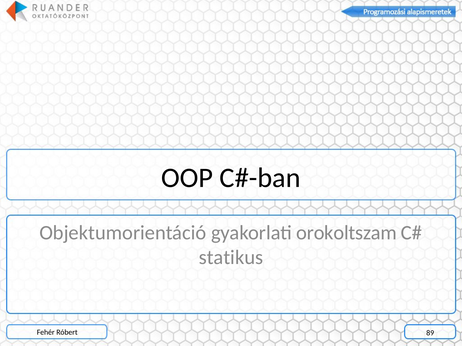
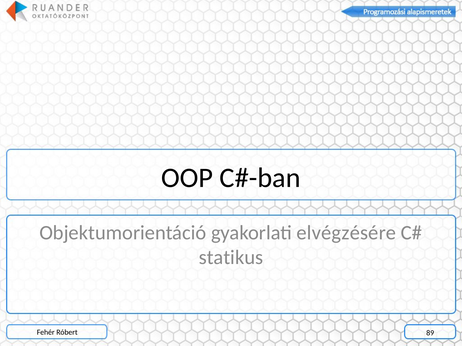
orokoltszam: orokoltszam -> elvégzésére
